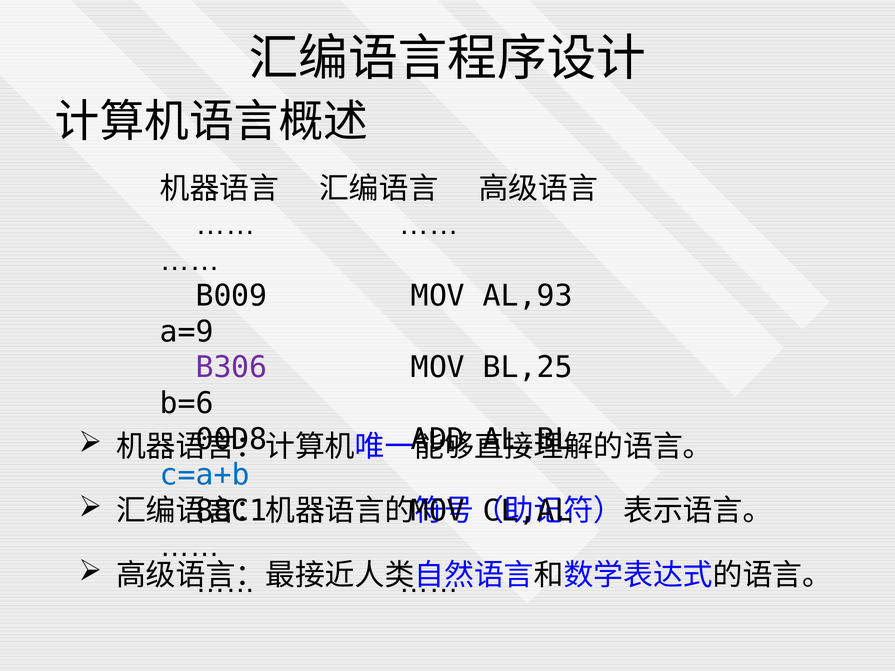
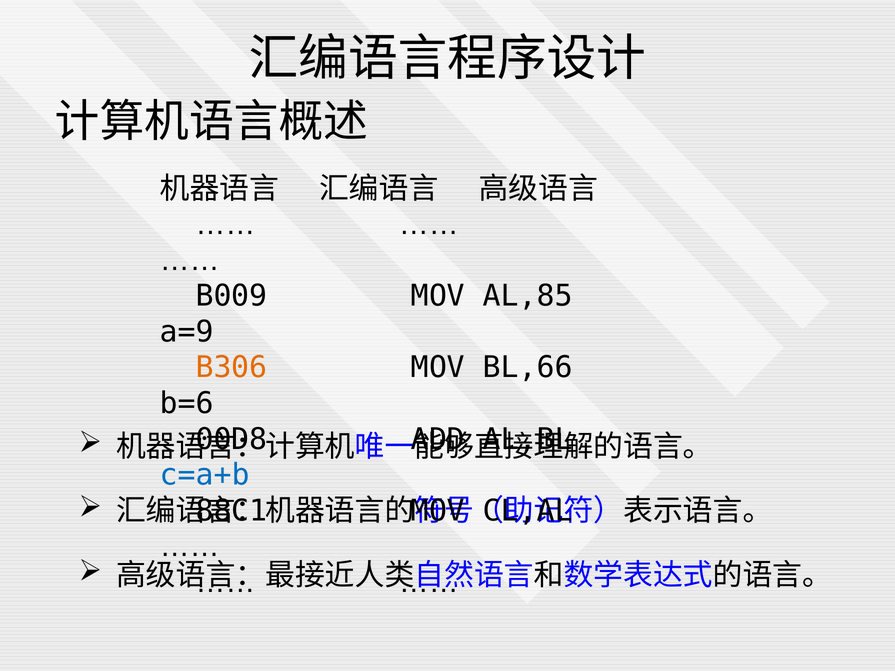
AL,93: AL,93 -> AL,85
B306 colour: purple -> orange
BL,25: BL,25 -> BL,66
